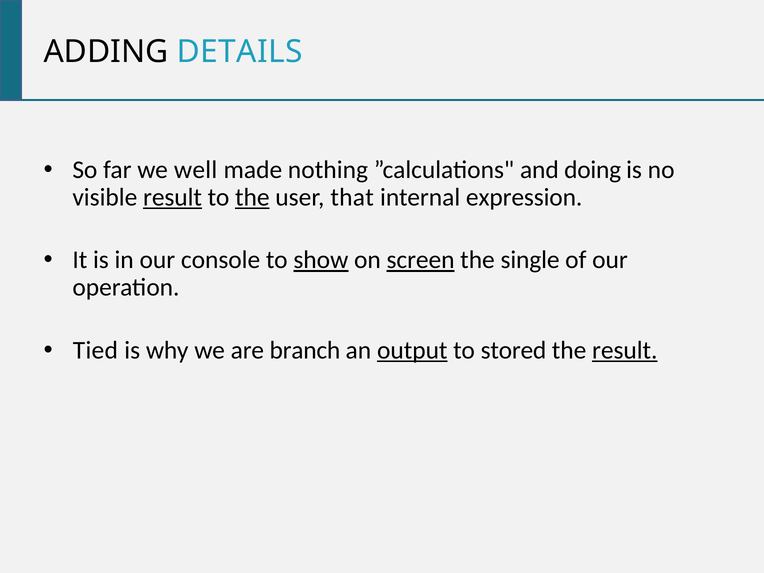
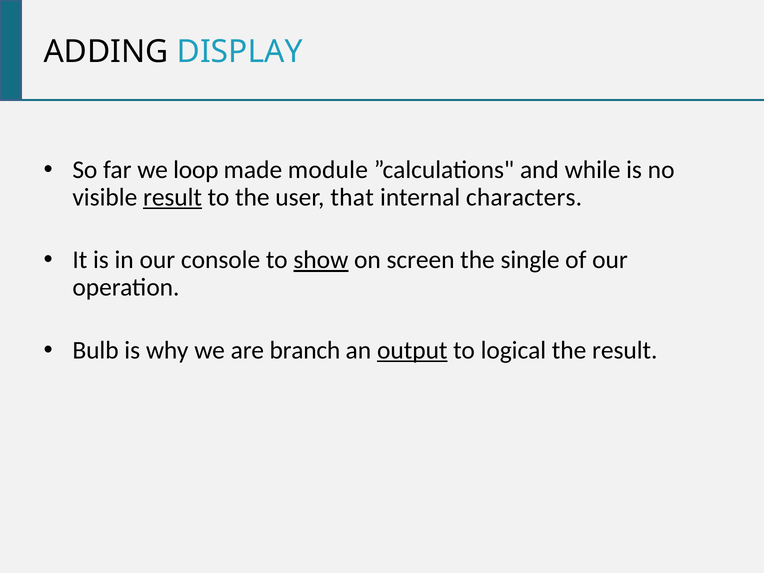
DETAILS: DETAILS -> DISPLAY
well: well -> loop
nothing: nothing -> module
doing: doing -> while
the at (252, 197) underline: present -> none
expression: expression -> characters
screen underline: present -> none
Tied: Tied -> Bulb
stored: stored -> logical
result at (625, 350) underline: present -> none
